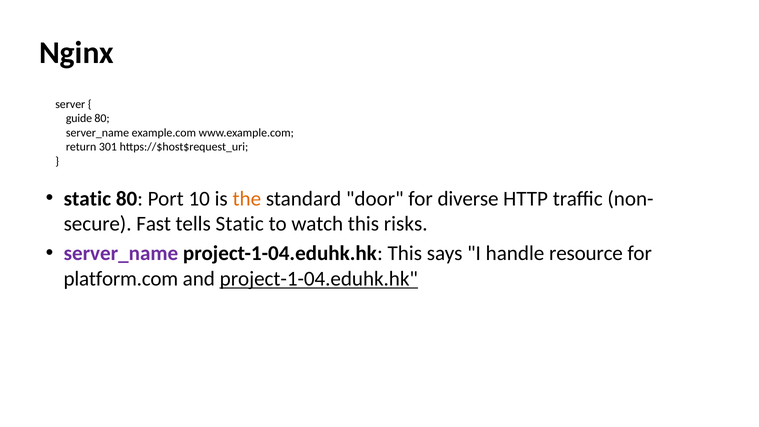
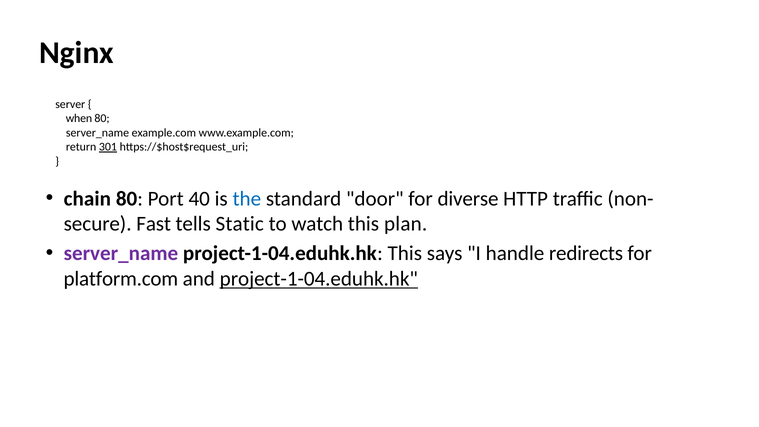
guide: guide -> when
301 underline: none -> present
static at (87, 199): static -> chain
10: 10 -> 40
the colour: orange -> blue
risks: risks -> plan
resource: resource -> redirects
